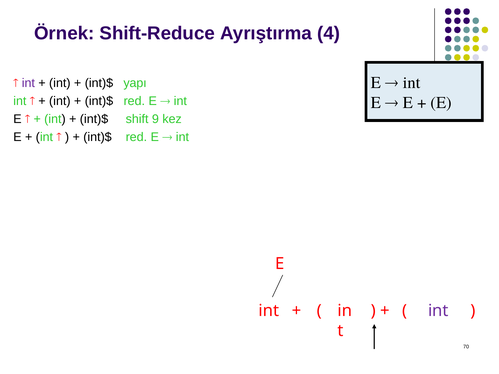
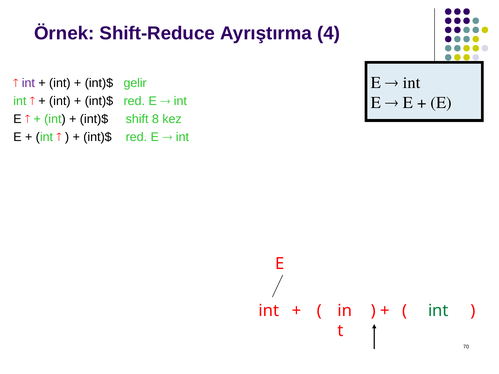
yapı: yapı -> gelir
9: 9 -> 8
int at (438, 311) colour: purple -> green
